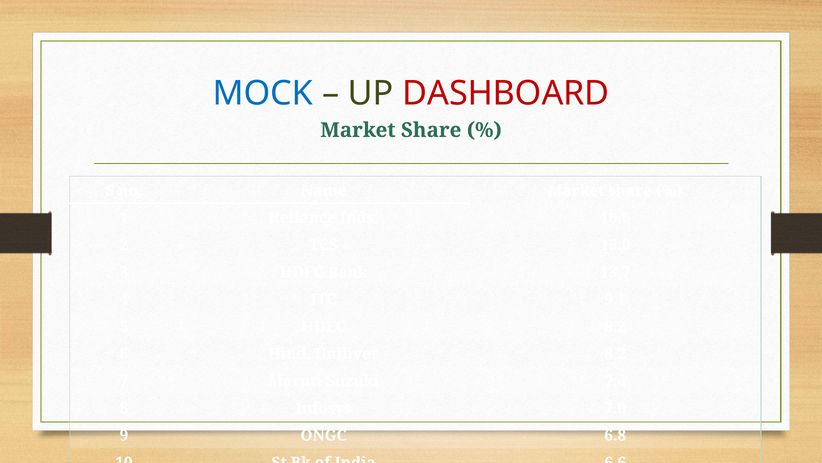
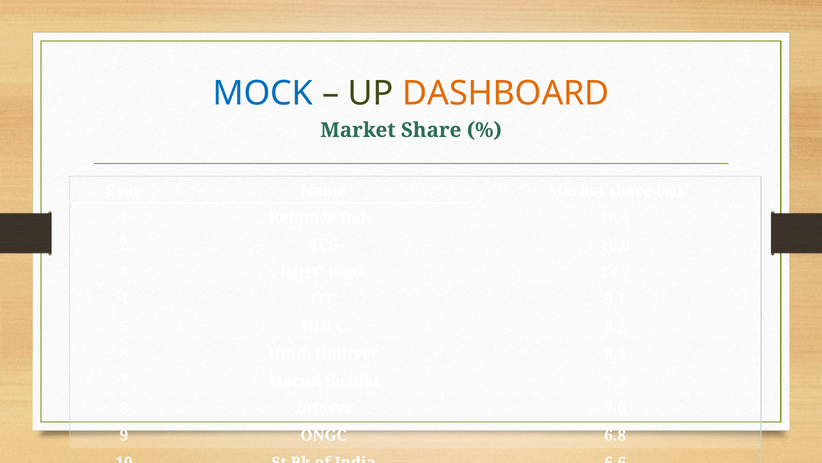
DASHBOARD colour: red -> orange
